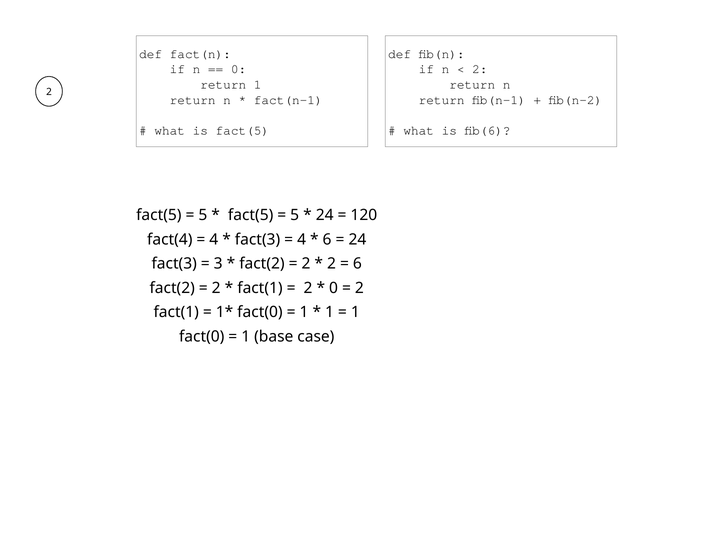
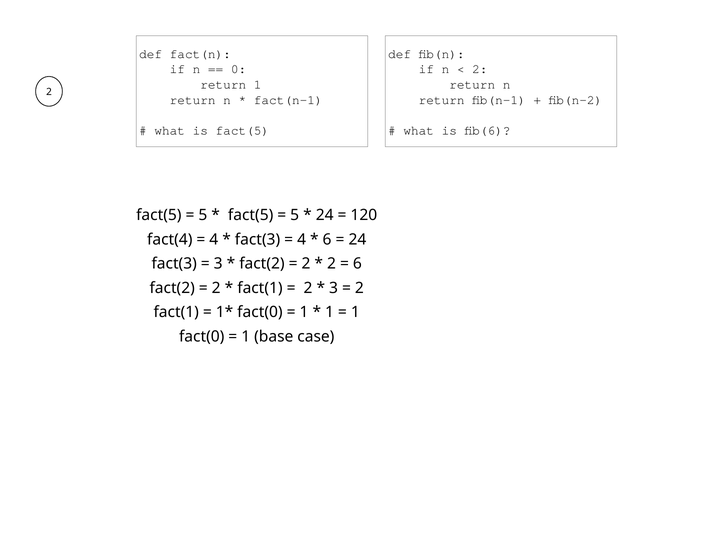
0 at (334, 288): 0 -> 3
